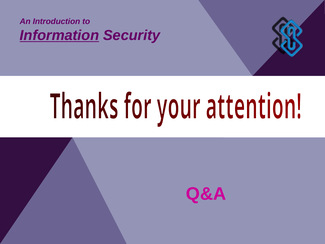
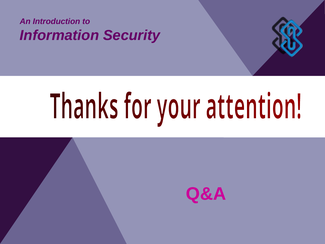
Information underline: present -> none
